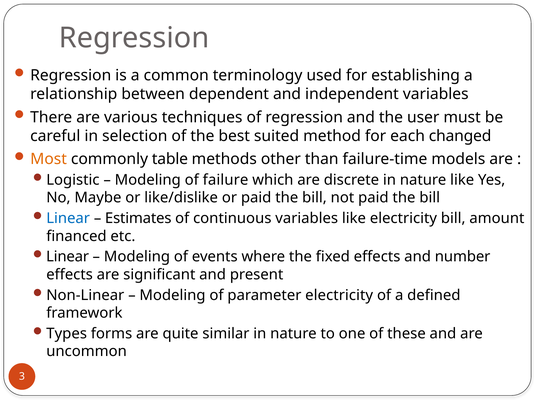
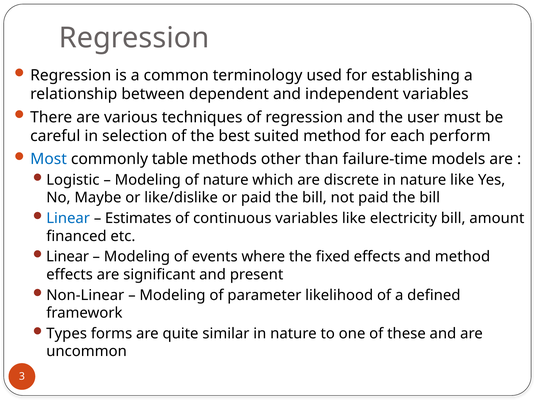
changed: changed -> perform
Most colour: orange -> blue
of failure: failure -> nature
and number: number -> method
parameter electricity: electricity -> likelihood
